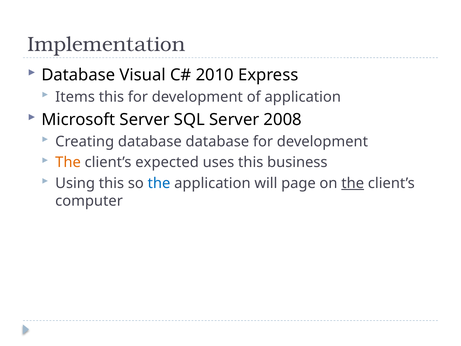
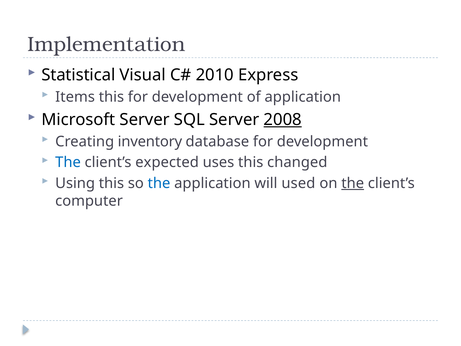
Database at (78, 75): Database -> Statistical
2008 underline: none -> present
Creating database: database -> inventory
The at (68, 162) colour: orange -> blue
business: business -> changed
page: page -> used
